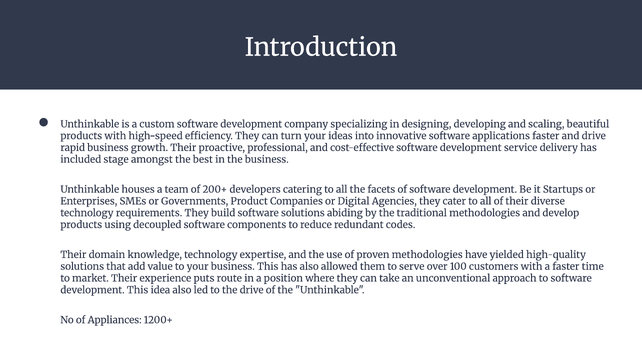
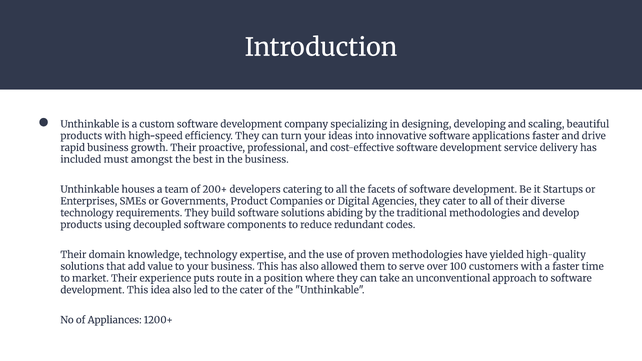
stage: stage -> must
the drive: drive -> cater
